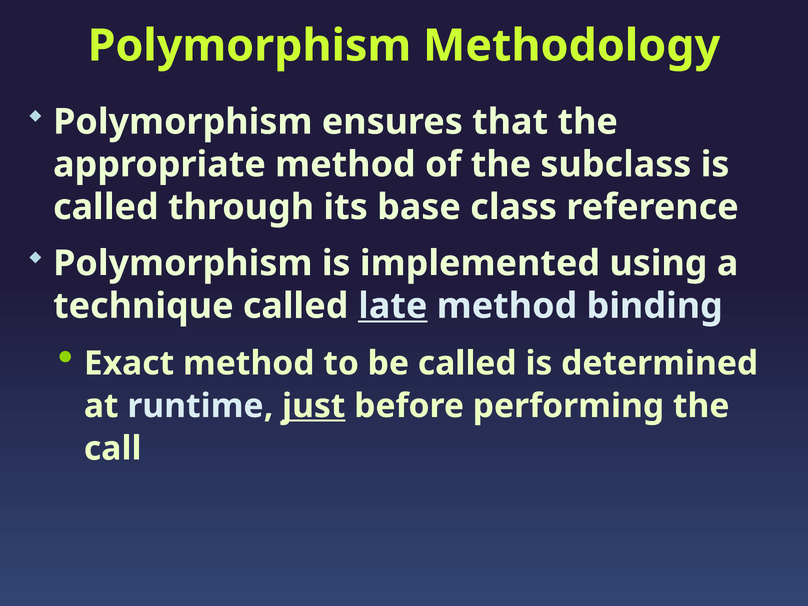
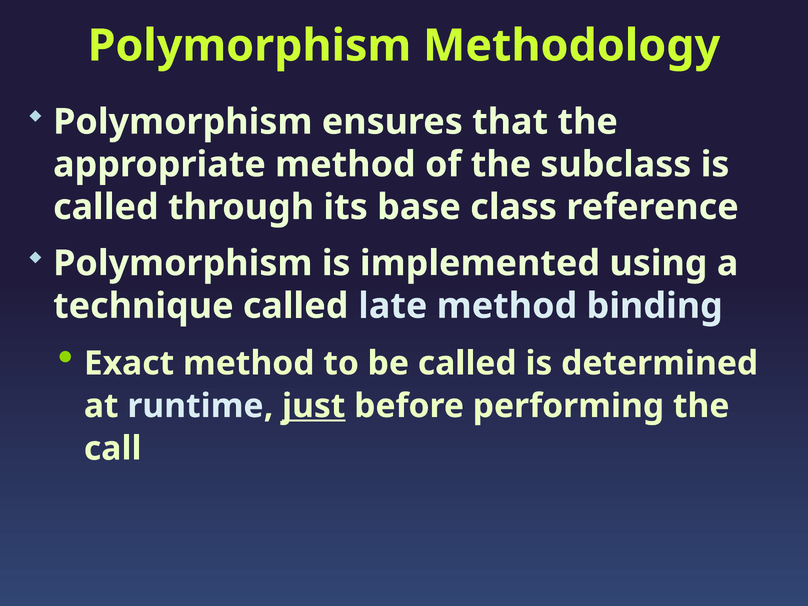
late underline: present -> none
